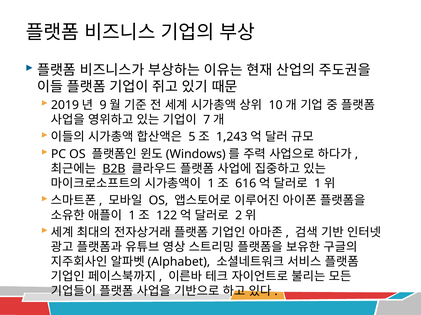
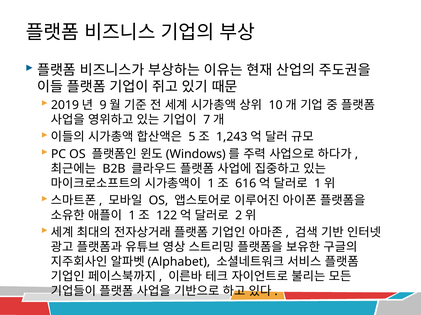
B2B underline: present -> none
